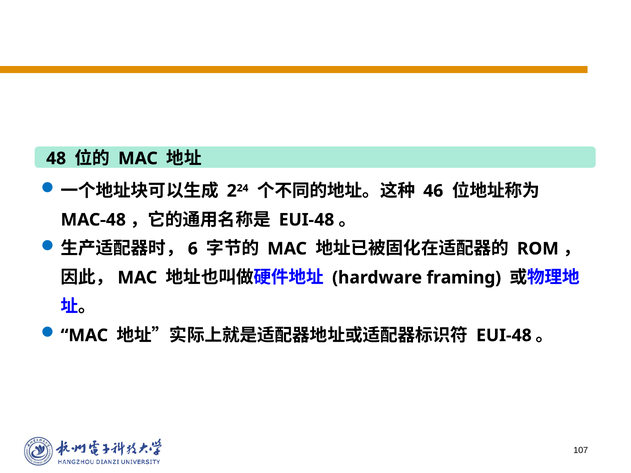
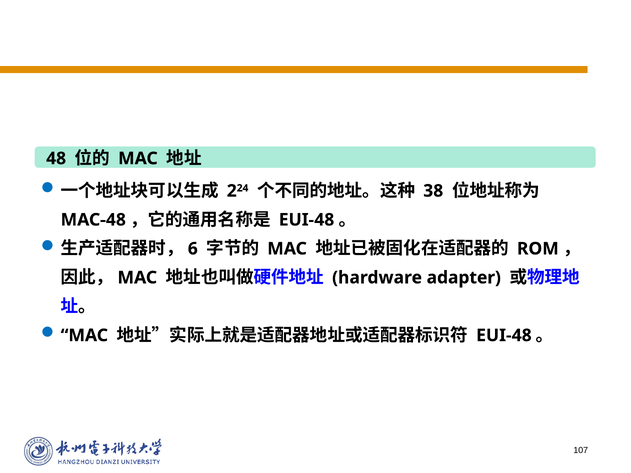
46: 46 -> 38
framing: framing -> adapter
